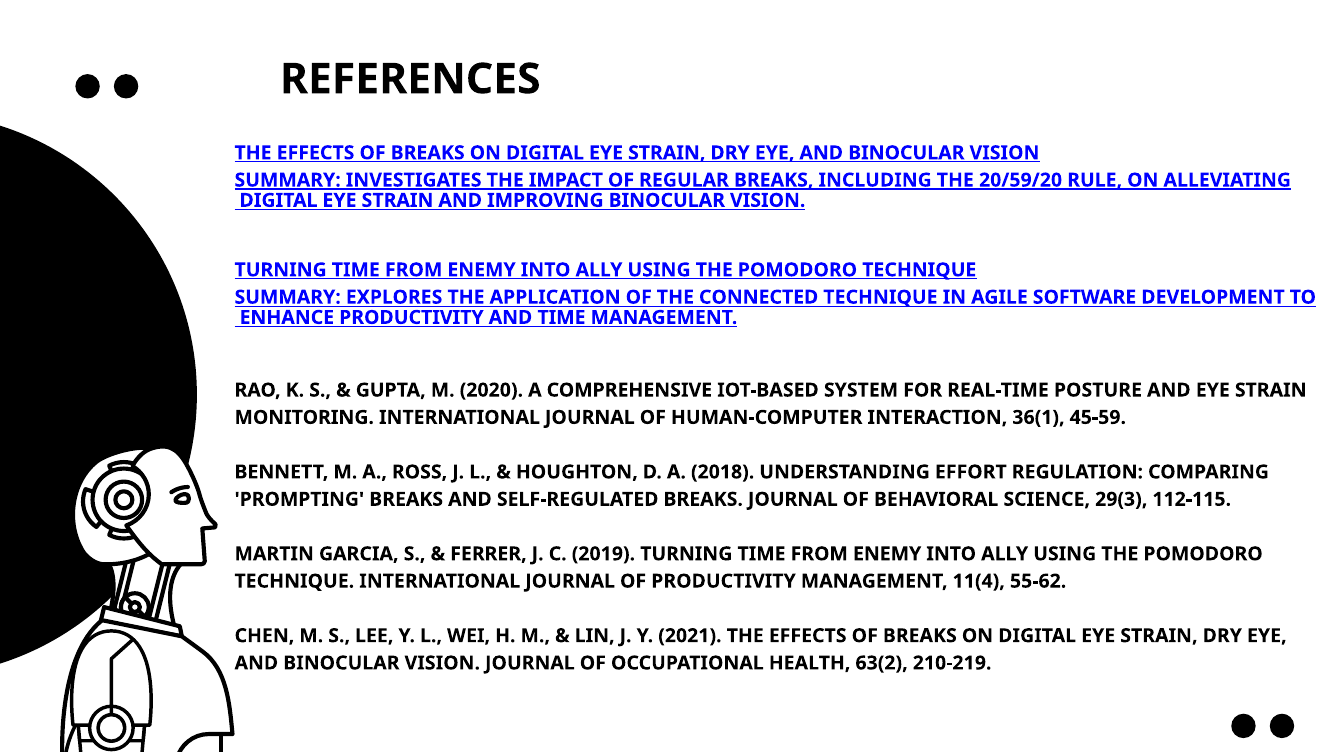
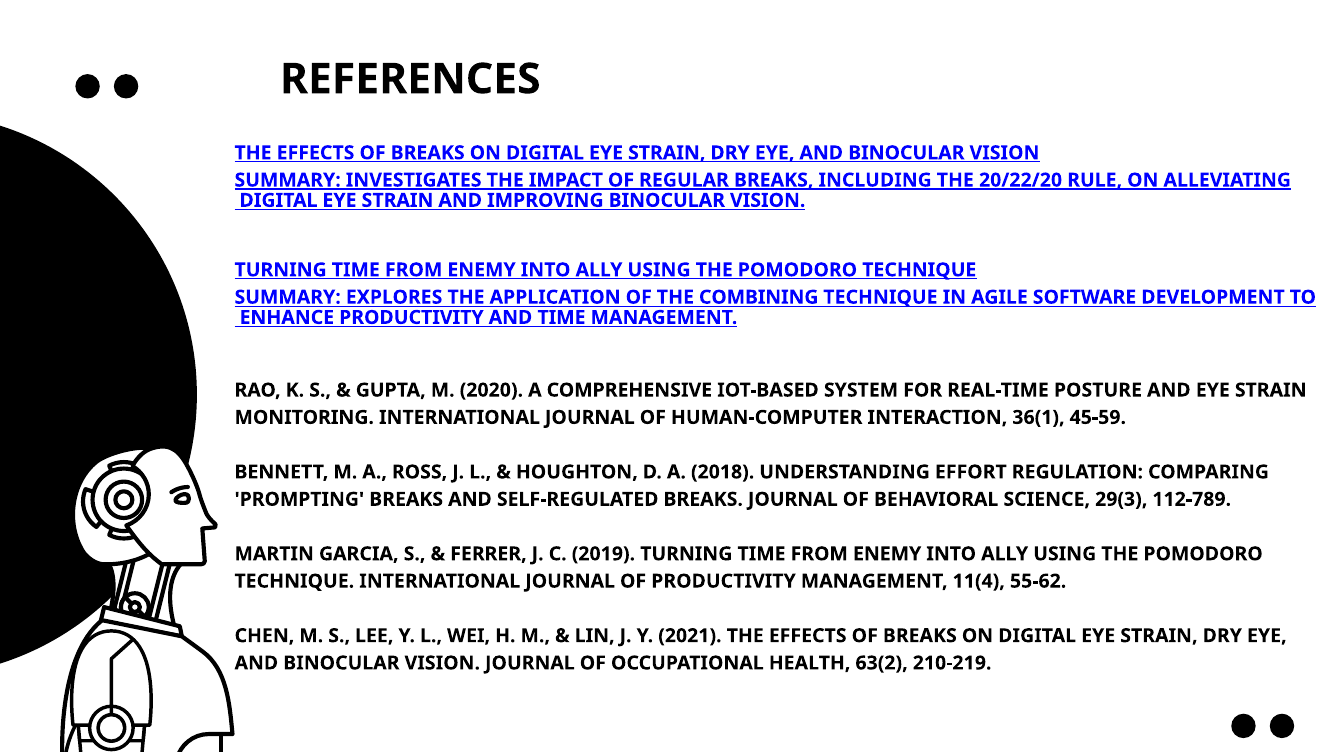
20/59/20: 20/59/20 -> 20/22/20
CONNECTED: CONNECTED -> COMBINING
112-115: 112-115 -> 112-789
